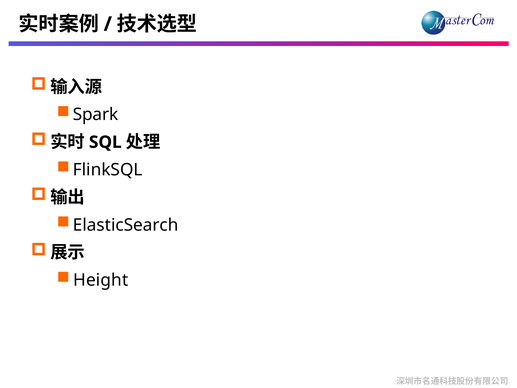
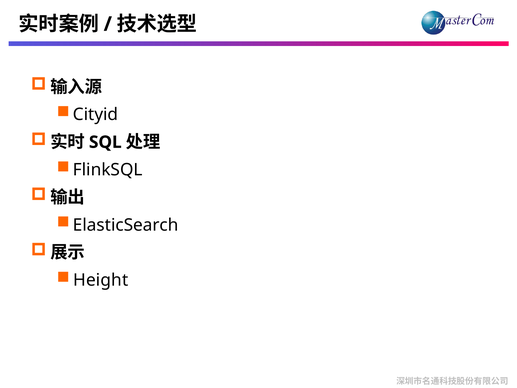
Spark: Spark -> Cityid
